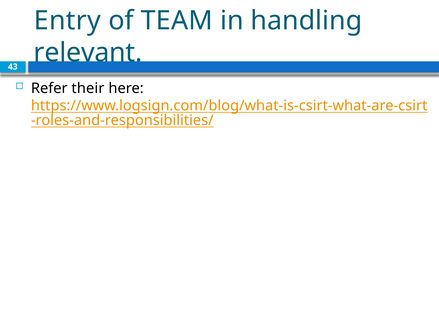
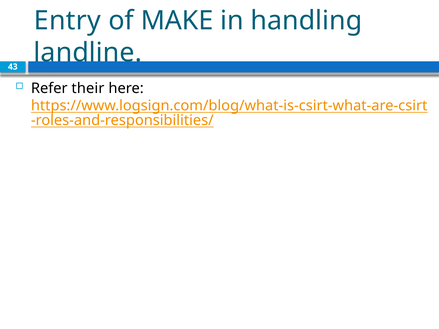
TEAM: TEAM -> MAKE
relevant: relevant -> landline
